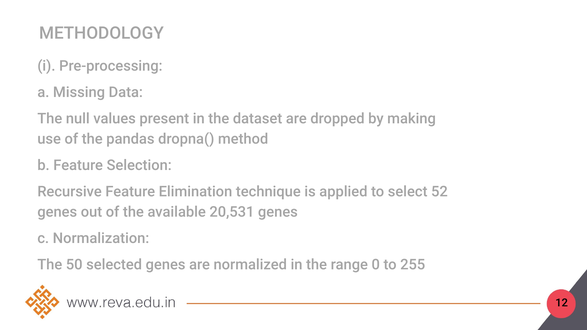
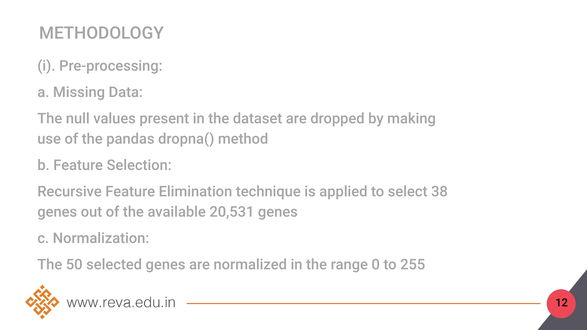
52: 52 -> 38
